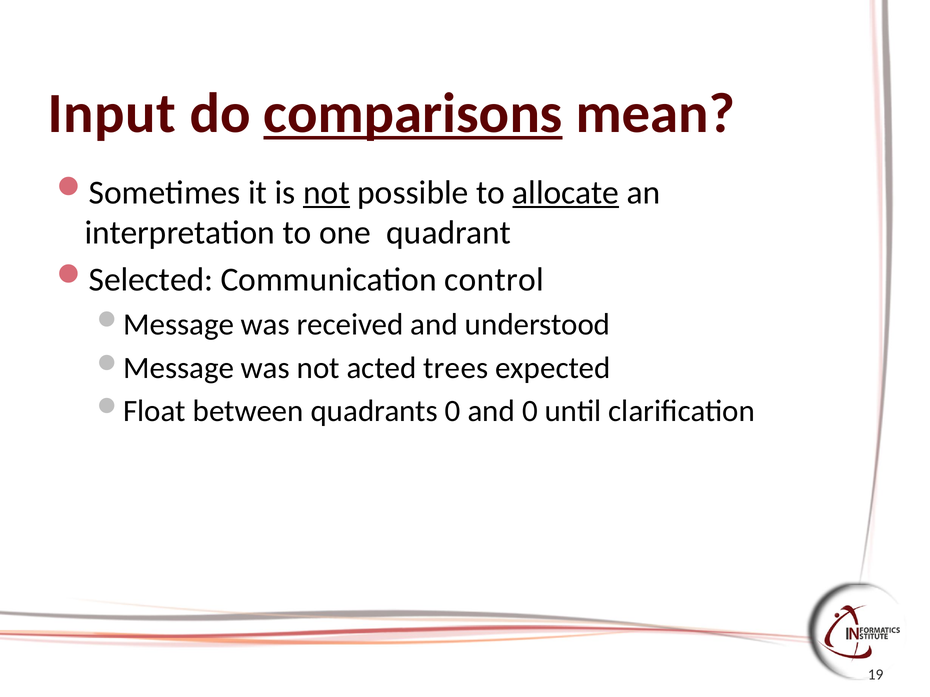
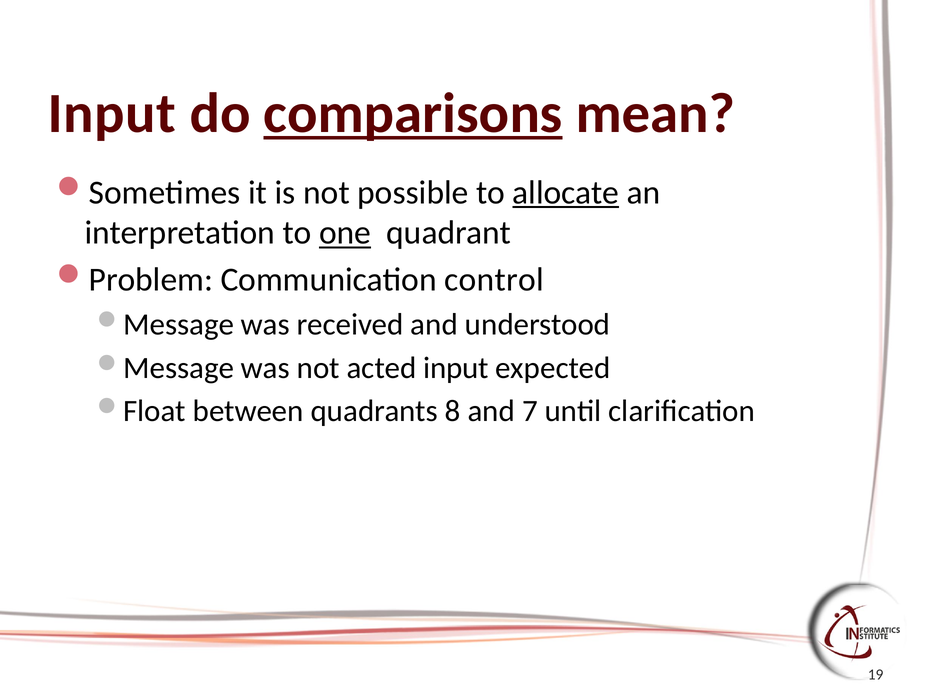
not at (326, 193) underline: present -> none
one underline: none -> present
Selected: Selected -> Problem
acted trees: trees -> input
quadrants 0: 0 -> 8
and 0: 0 -> 7
